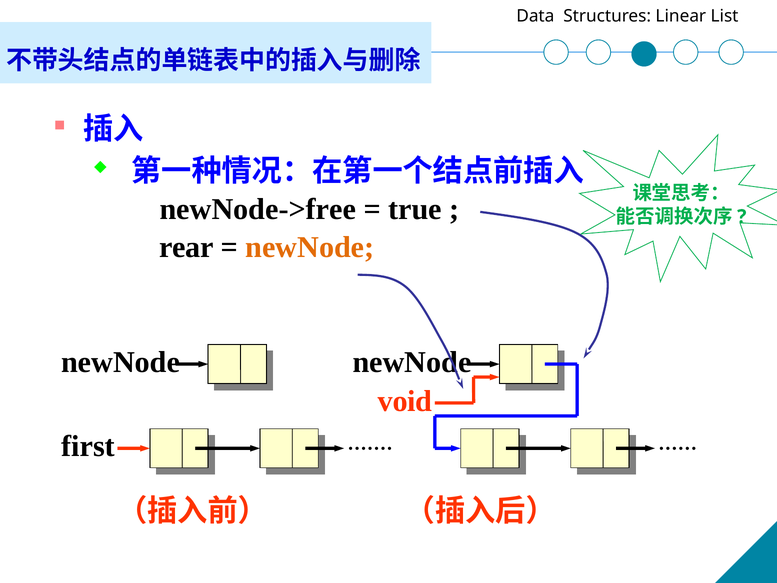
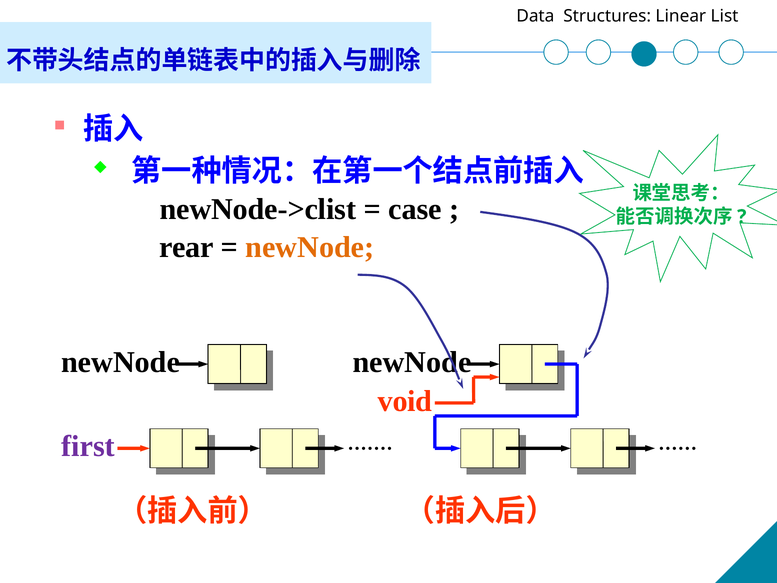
newNode->free: newNode->free -> newNode->clist
true: true -> case
first colour: black -> purple
